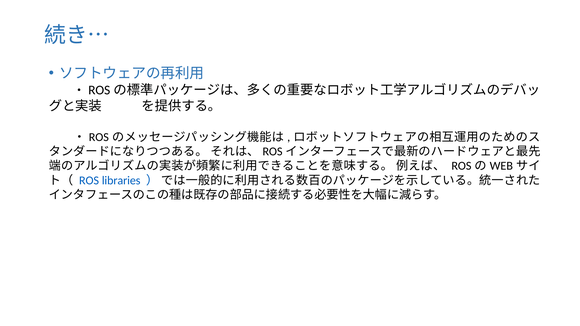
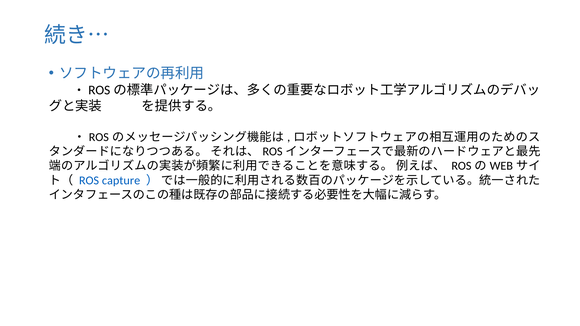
libraries: libraries -> capture
